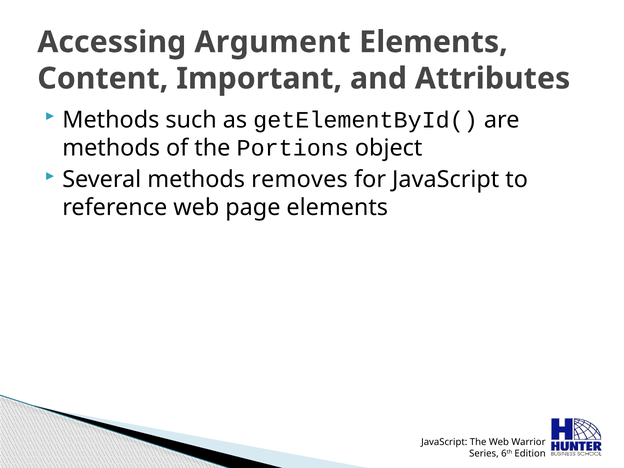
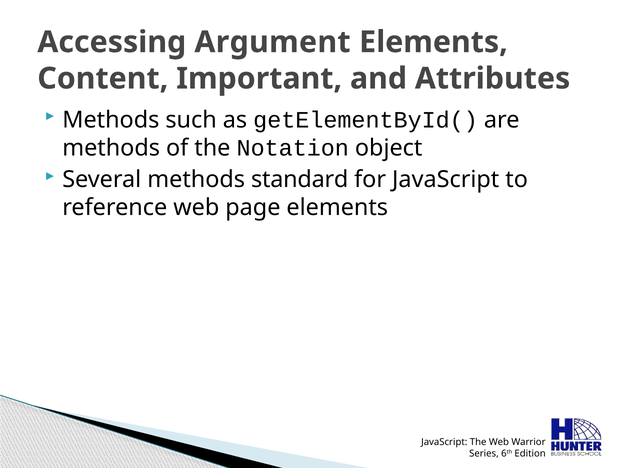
Portions: Portions -> Notation
removes: removes -> standard
